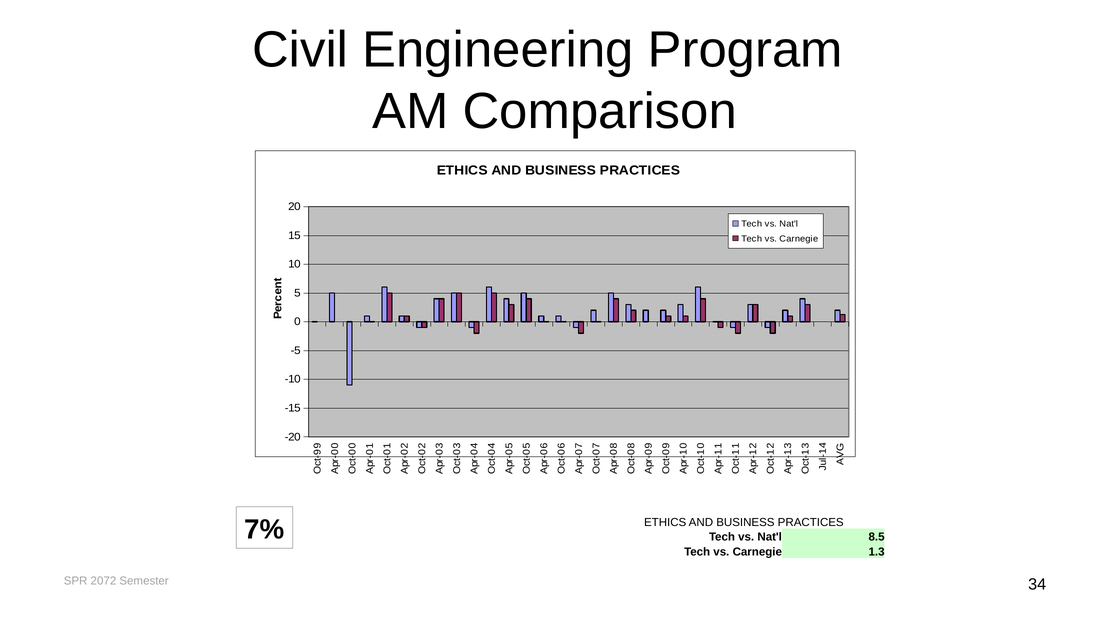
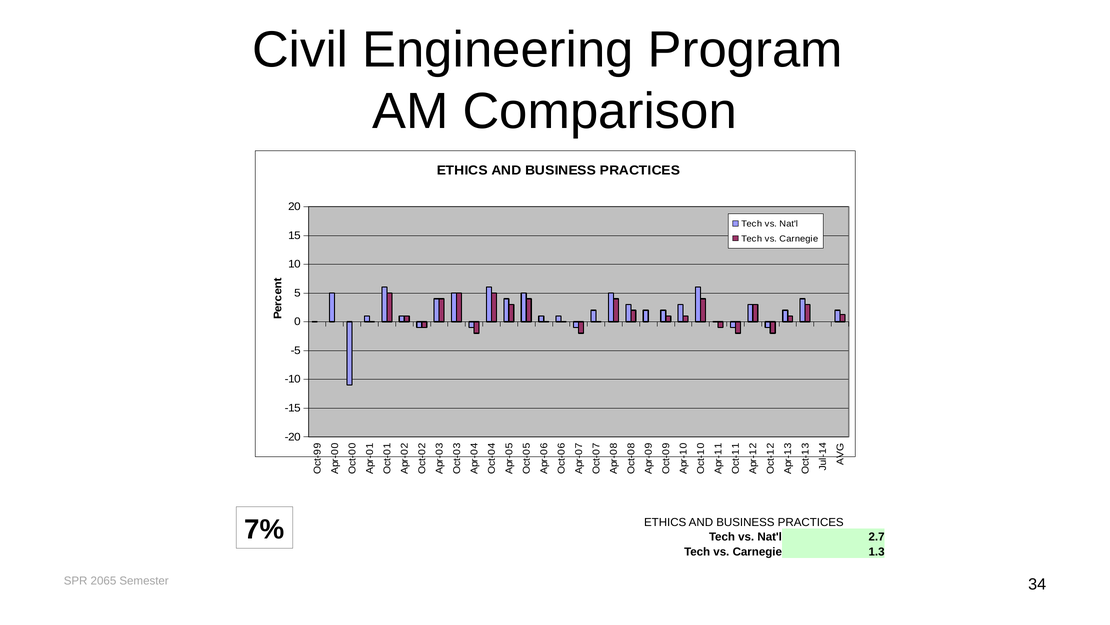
8.5: 8.5 -> 2.7
2072: 2072 -> 2065
